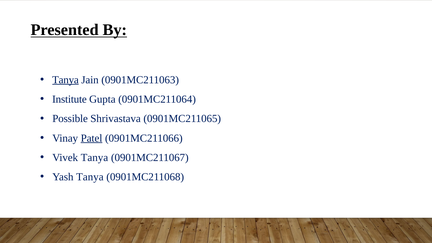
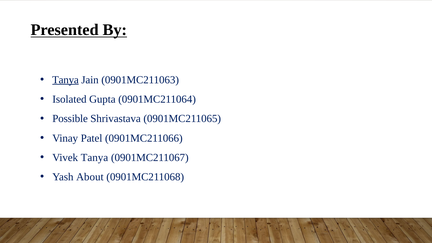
Institute: Institute -> Isolated
Patel underline: present -> none
Yash Tanya: Tanya -> About
